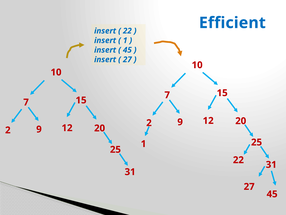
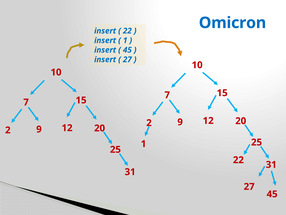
Efficient: Efficient -> Omicron
